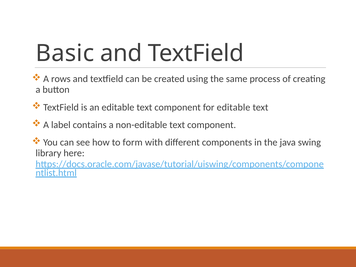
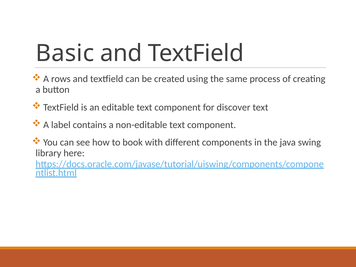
for editable: editable -> discover
form: form -> book
